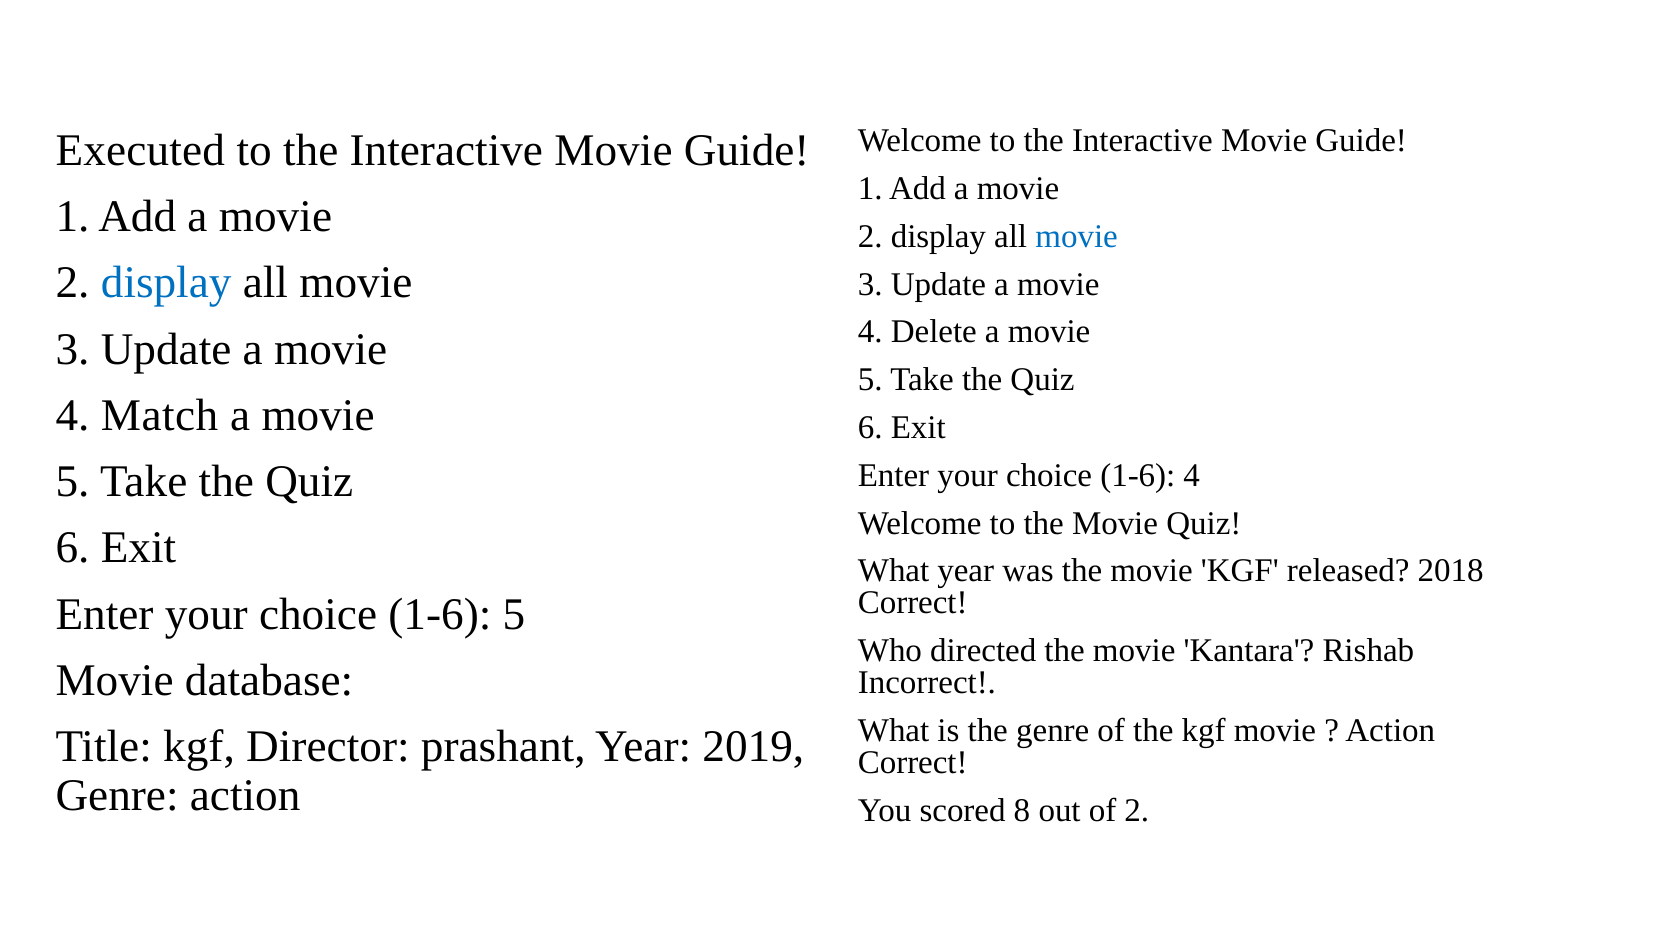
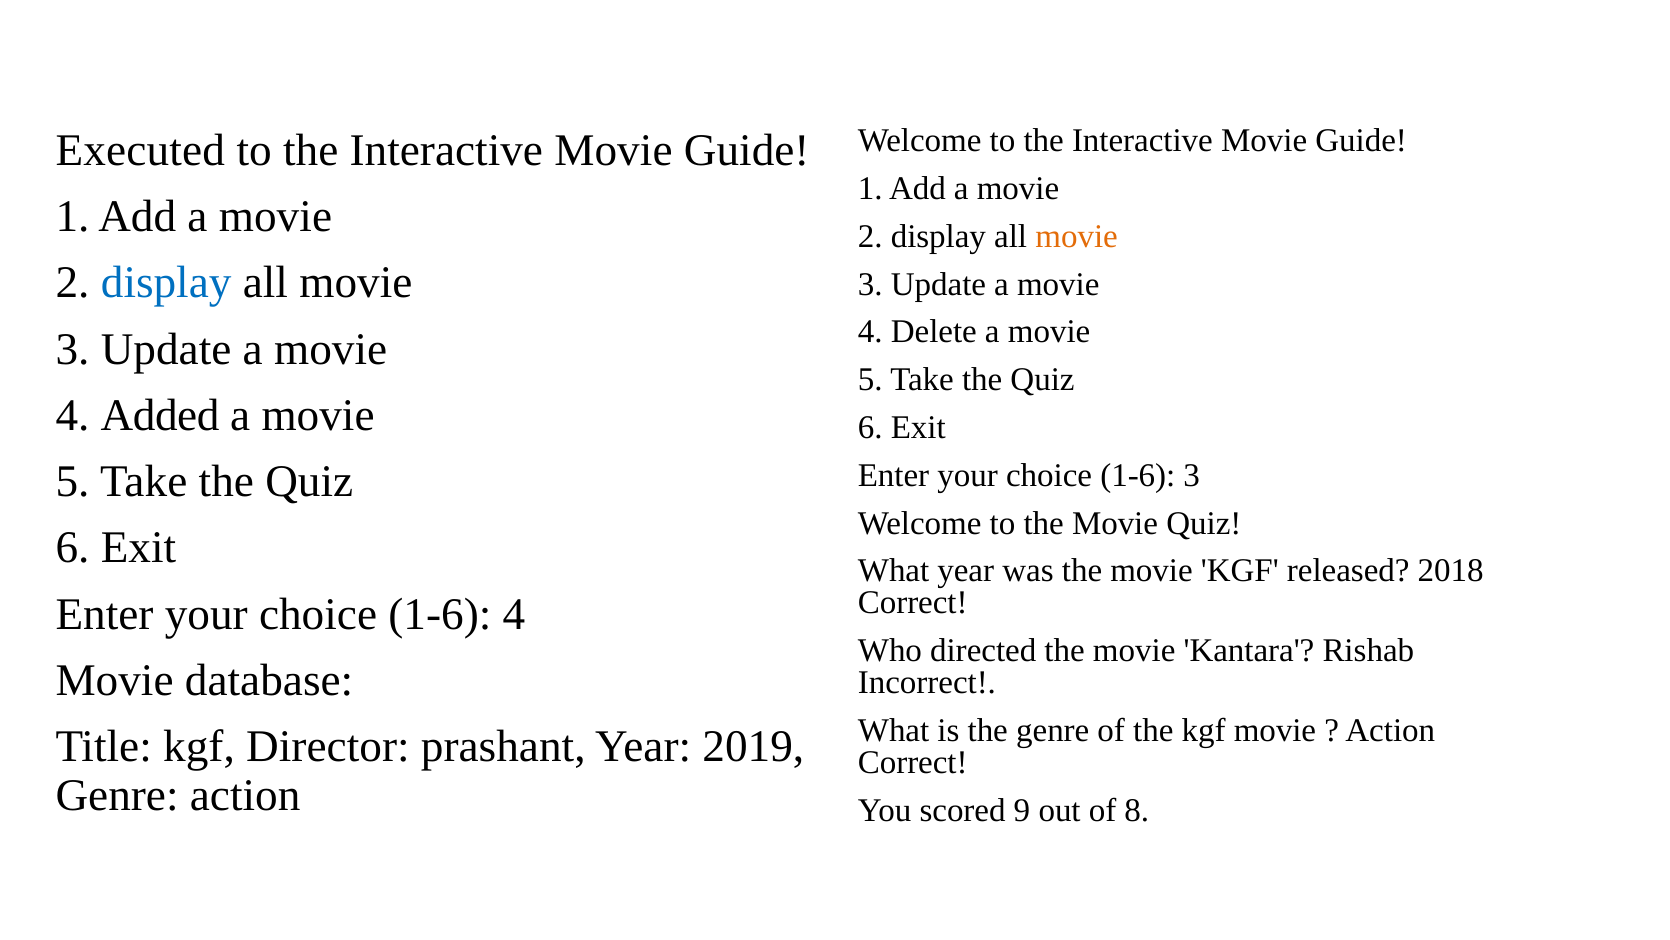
movie at (1077, 236) colour: blue -> orange
Match: Match -> Added
1-6 4: 4 -> 3
1-6 5: 5 -> 4
8: 8 -> 9
of 2: 2 -> 8
